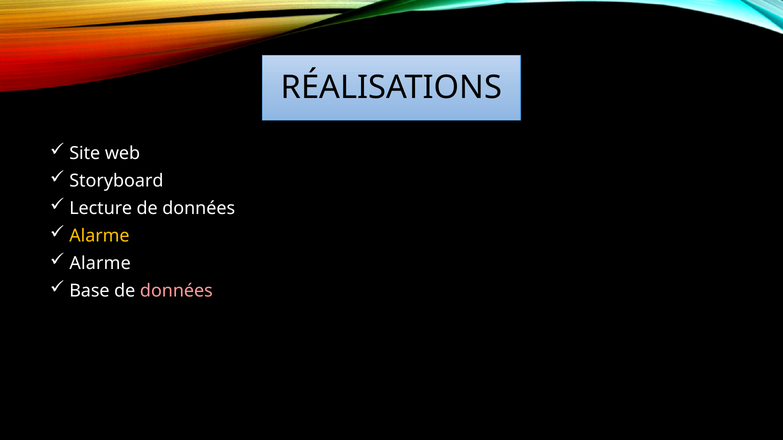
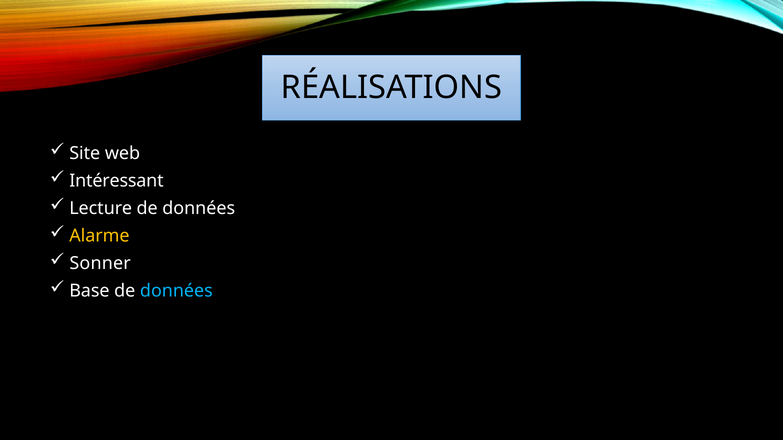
Storyboard: Storyboard -> Intéressant
Alarme at (100, 264): Alarme -> Sonner
données at (176, 291) colour: pink -> light blue
